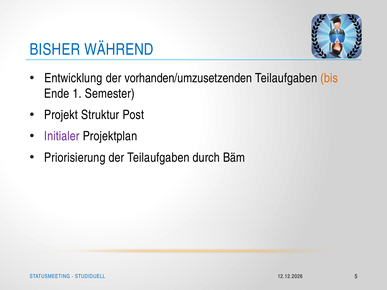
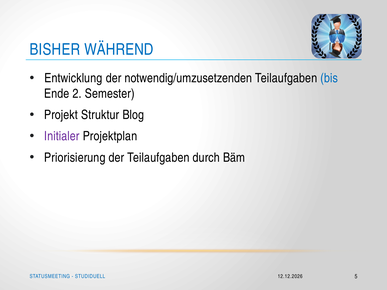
vorhanden/umzusetzenden: vorhanden/umzusetzenden -> notwendig/umzusetzenden
bis colour: orange -> blue
1: 1 -> 2
Post: Post -> Blog
